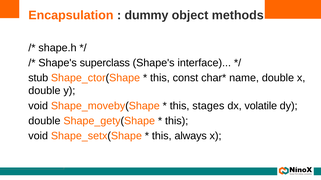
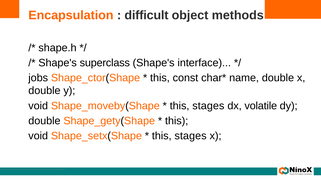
dummy: dummy -> difficult
stub: stub -> jobs
always at (191, 136): always -> stages
